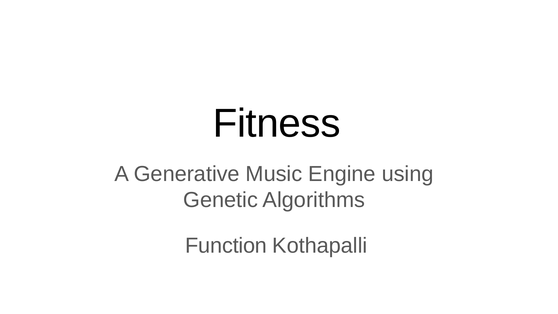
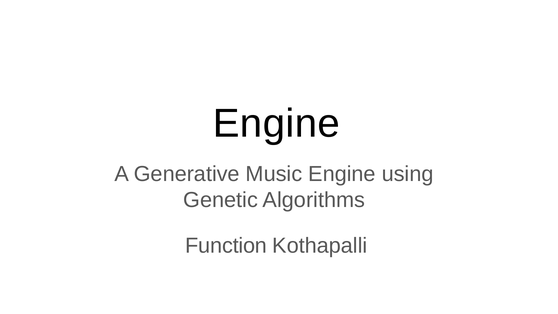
Fitness at (277, 124): Fitness -> Engine
